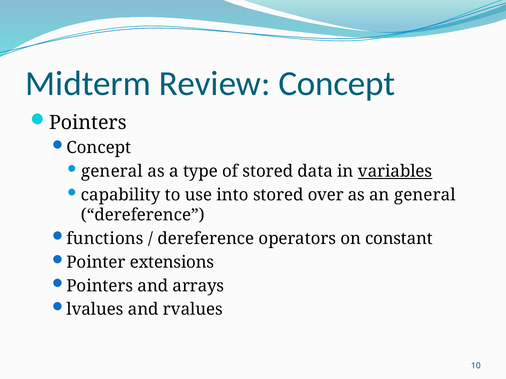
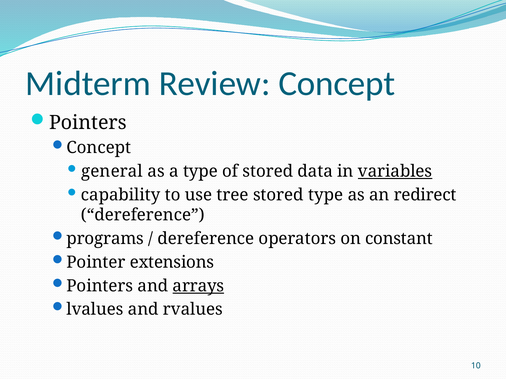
into: into -> tree
stored over: over -> type
an general: general -> redirect
functions: functions -> programs
arrays underline: none -> present
